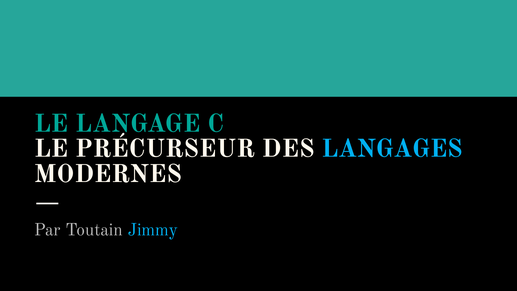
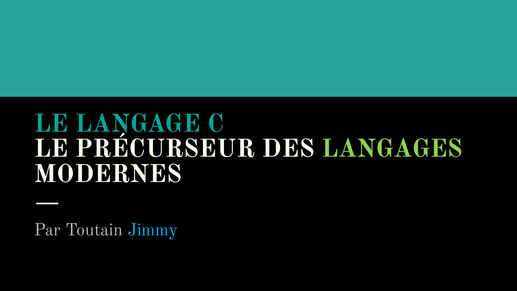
LANGAGES colour: light blue -> light green
